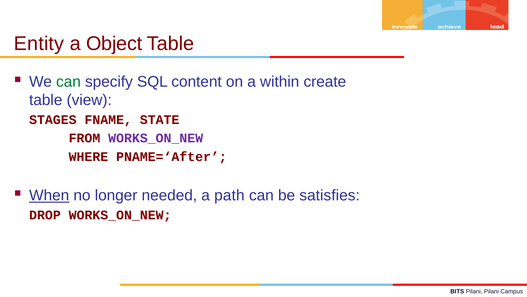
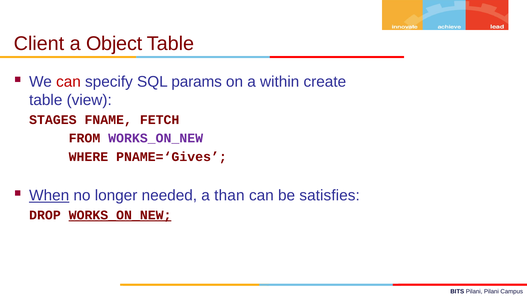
Entity: Entity -> Client
can at (69, 81) colour: green -> red
content: content -> params
STATE: STATE -> FETCH
PNAME=‘After: PNAME=‘After -> PNAME=‘Gives
path: path -> than
WORKS_ON_NEW at (120, 215) underline: none -> present
